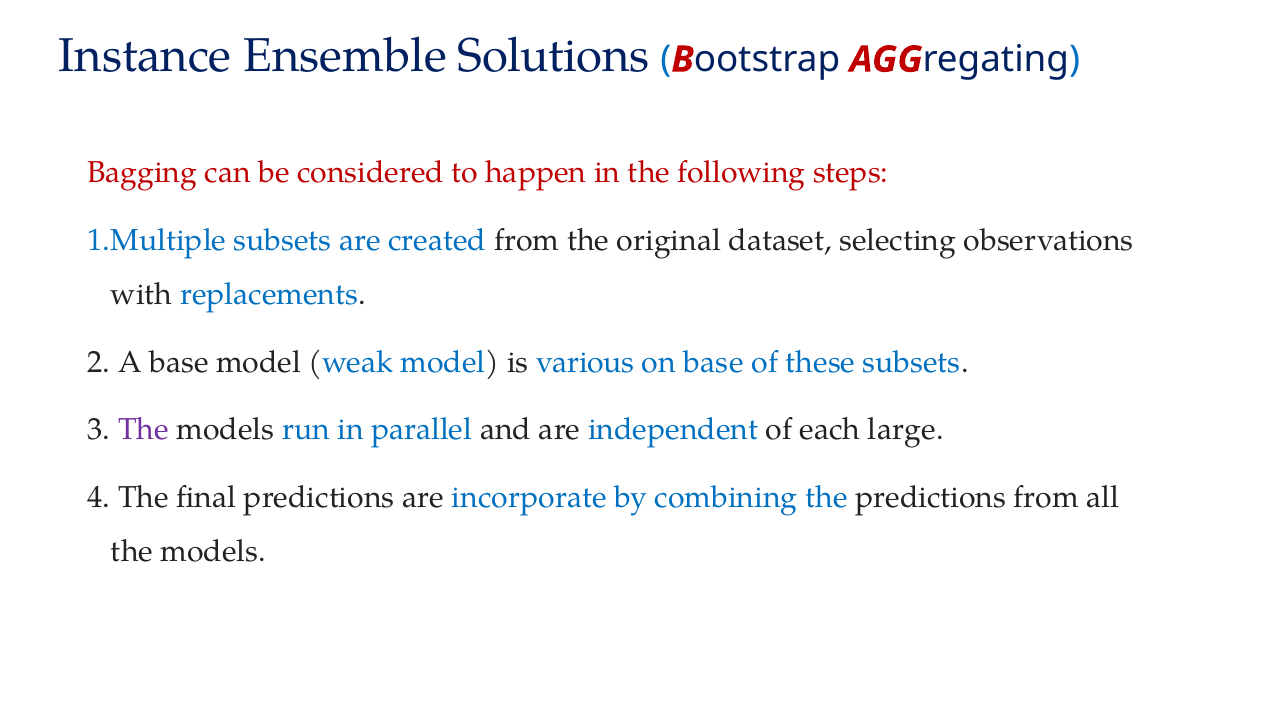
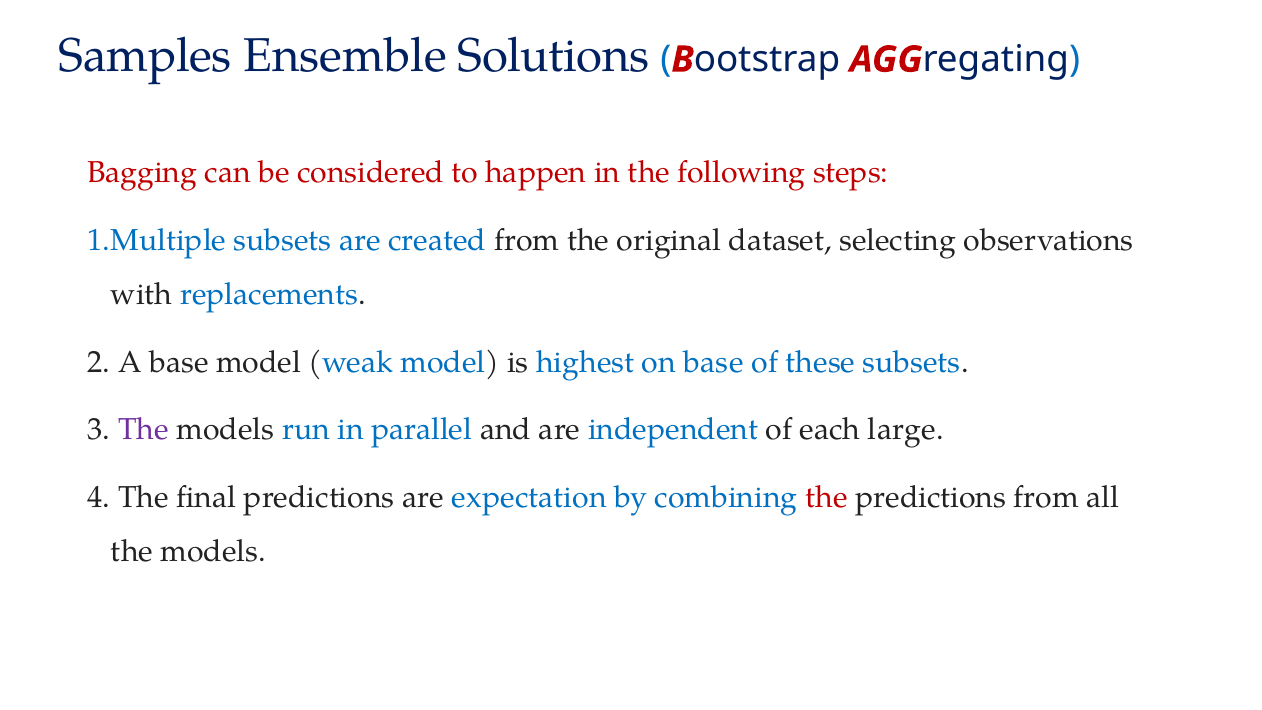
Instance: Instance -> Samples
various: various -> highest
incorporate: incorporate -> expectation
the at (827, 497) colour: blue -> red
